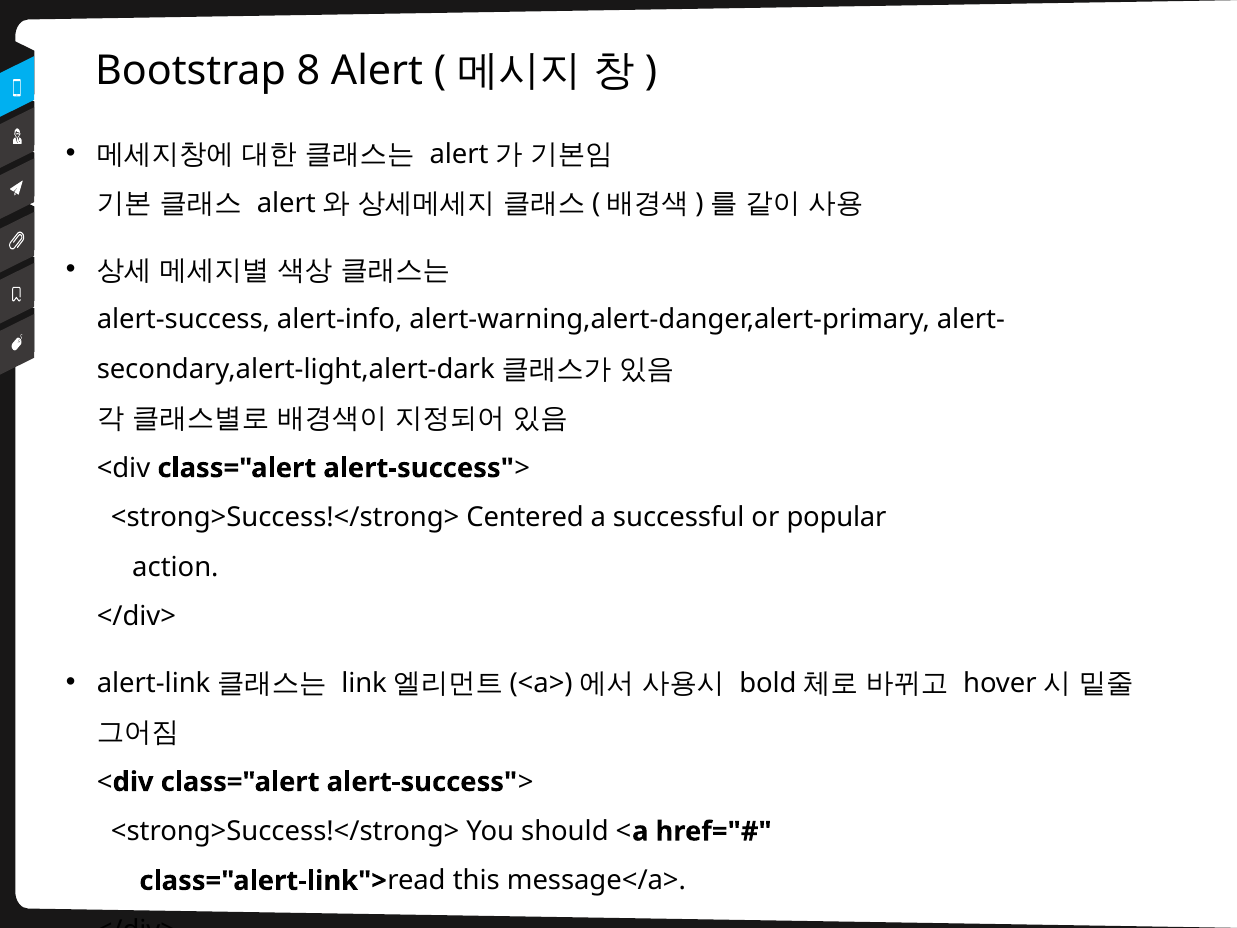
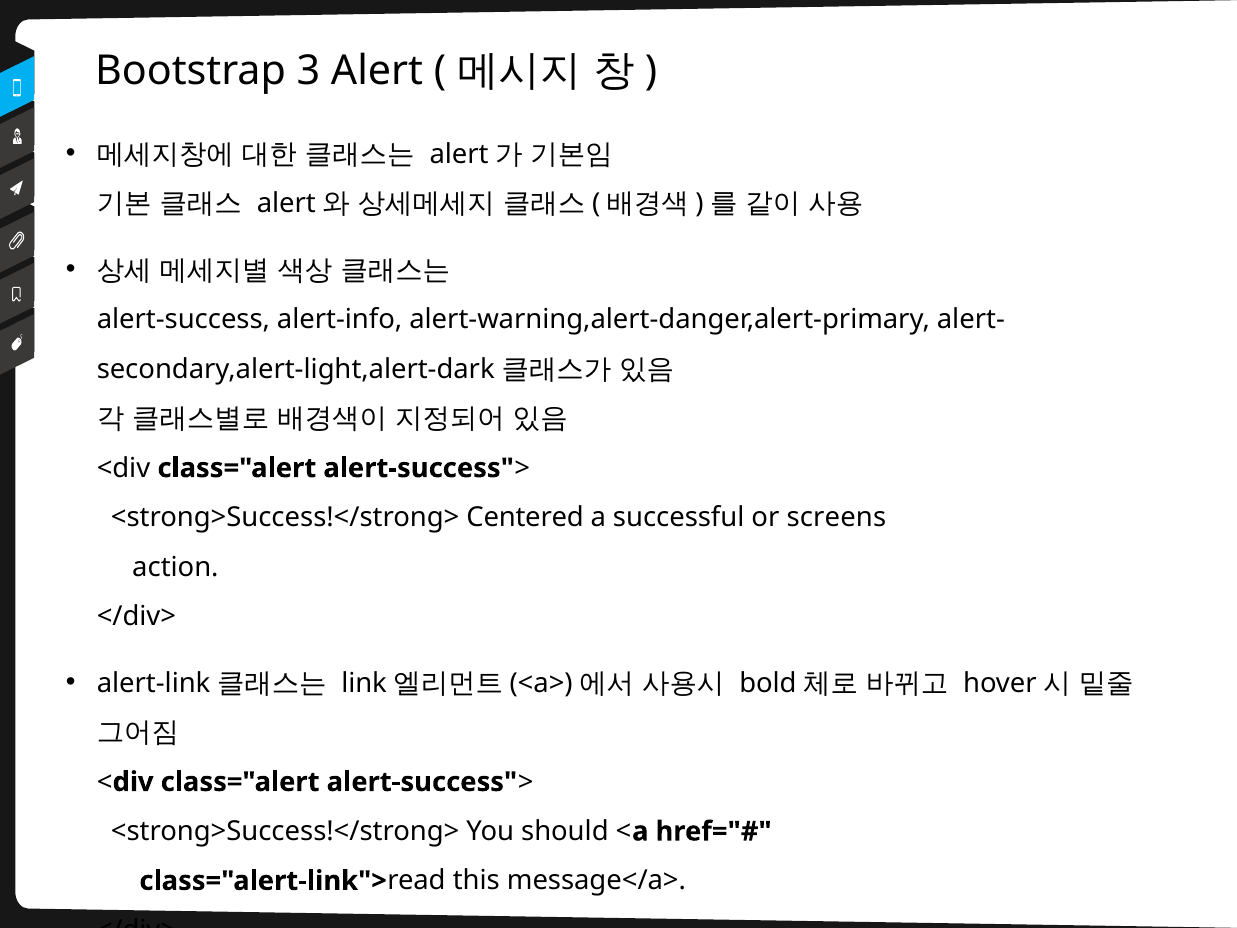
8: 8 -> 3
popular: popular -> screens
